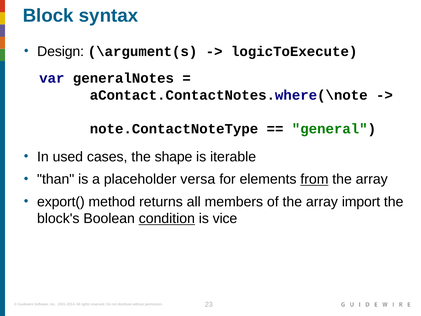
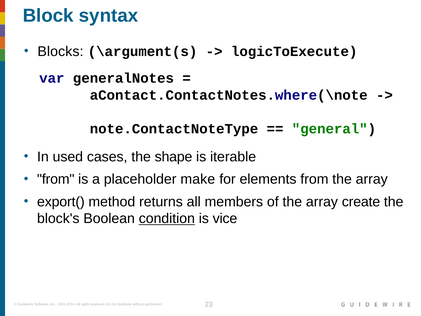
Design: Design -> Blocks
than at (56, 179): than -> from
versa: versa -> make
from at (314, 179) underline: present -> none
import: import -> create
